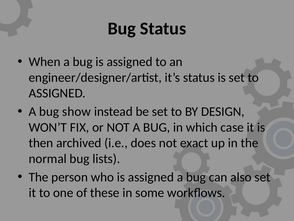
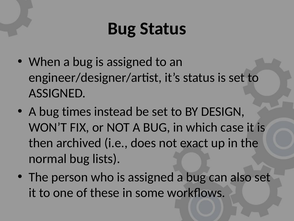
show: show -> times
